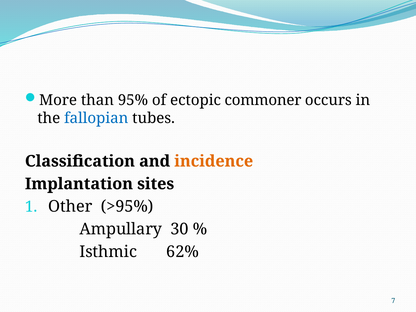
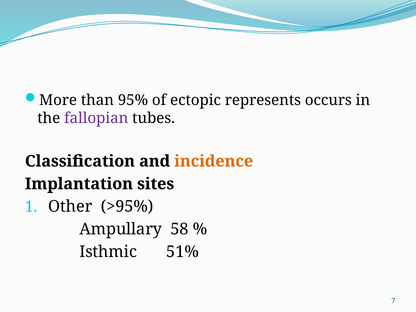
commoner: commoner -> represents
fallopian colour: blue -> purple
30: 30 -> 58
62%: 62% -> 51%
